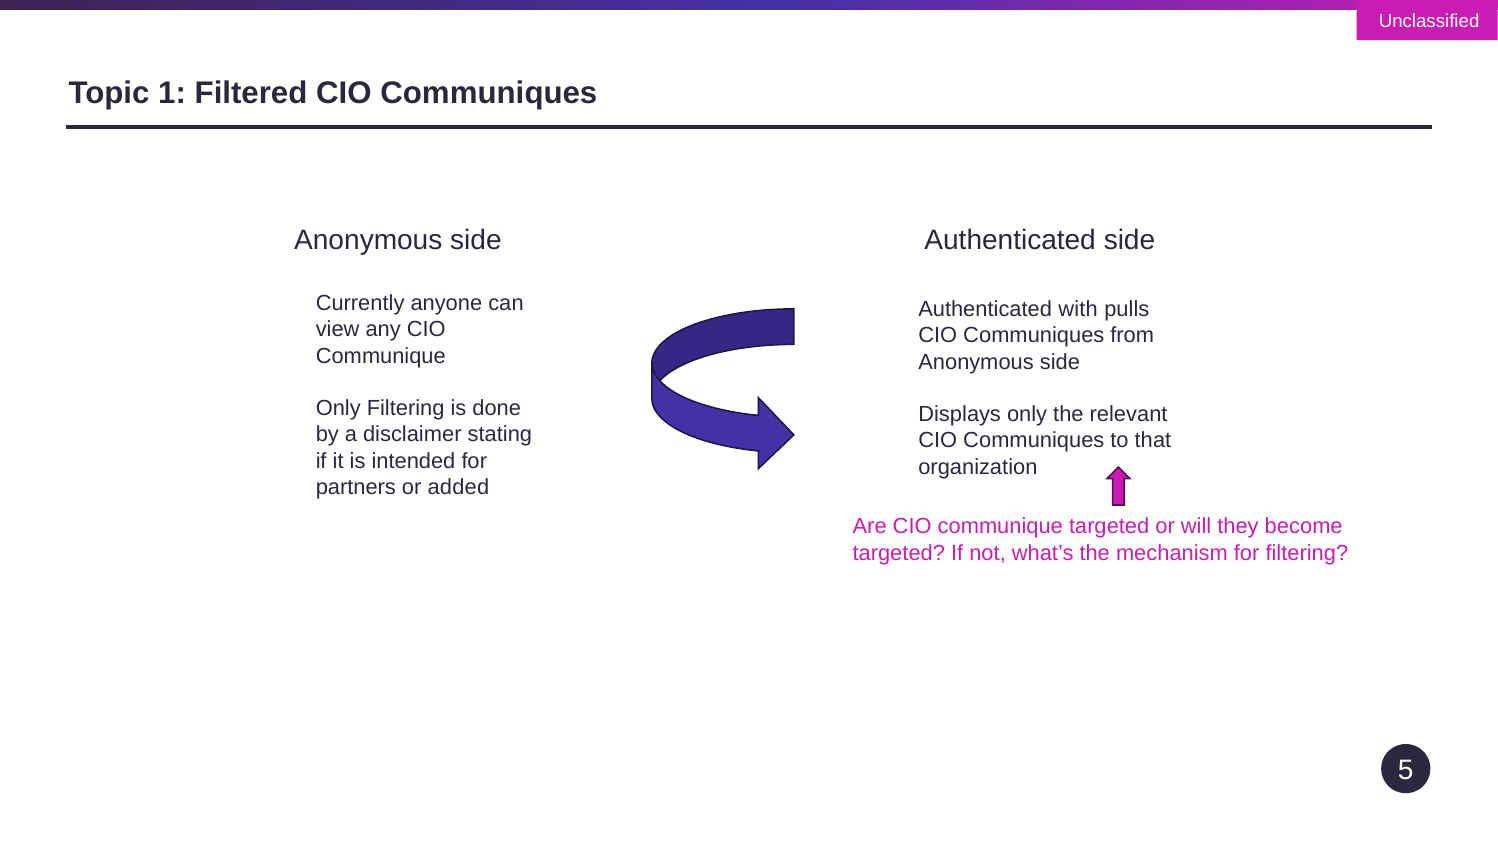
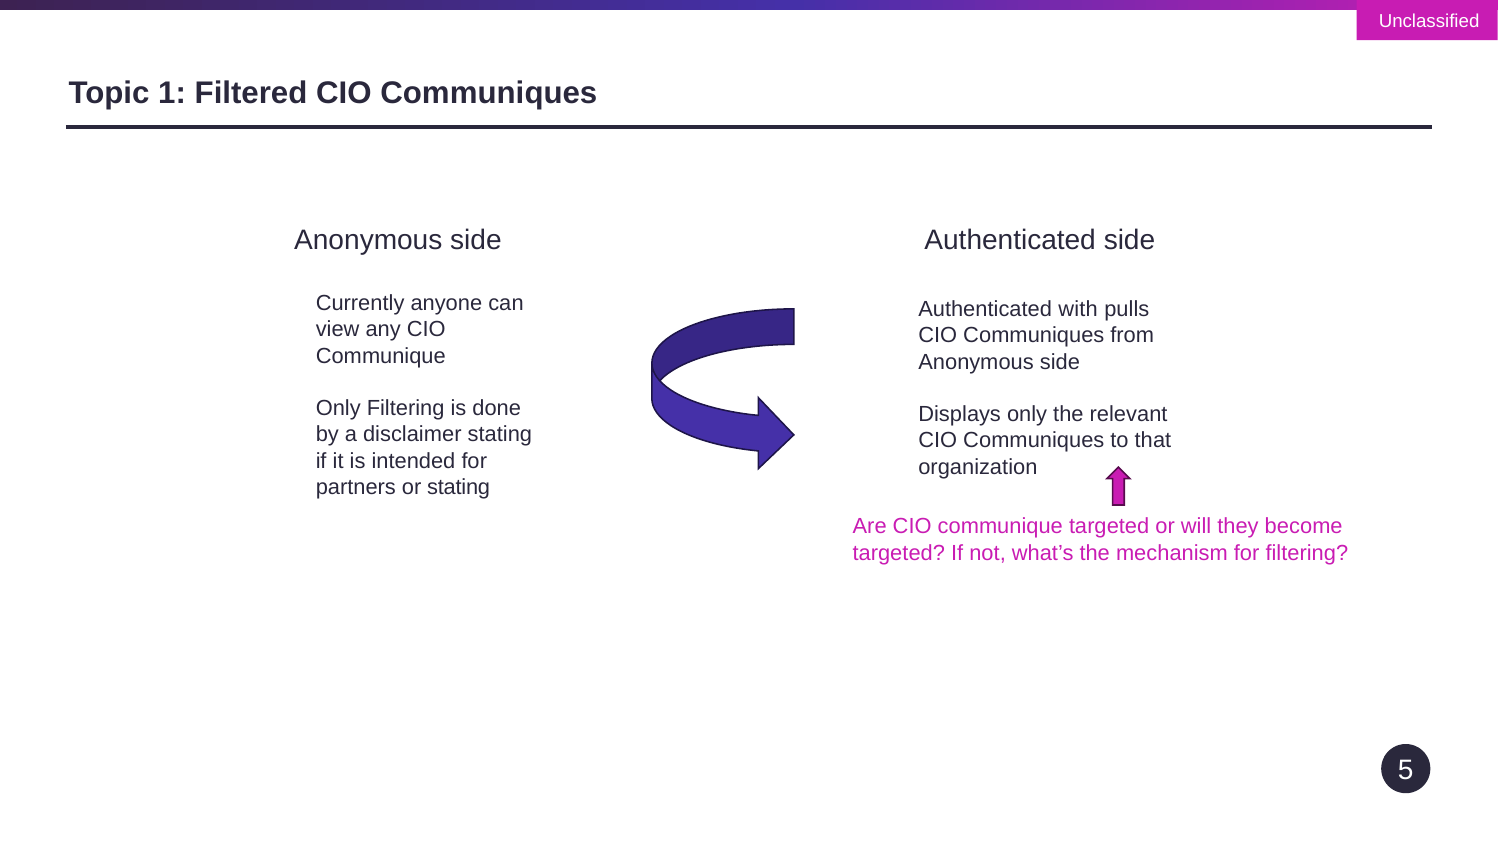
or added: added -> stating
